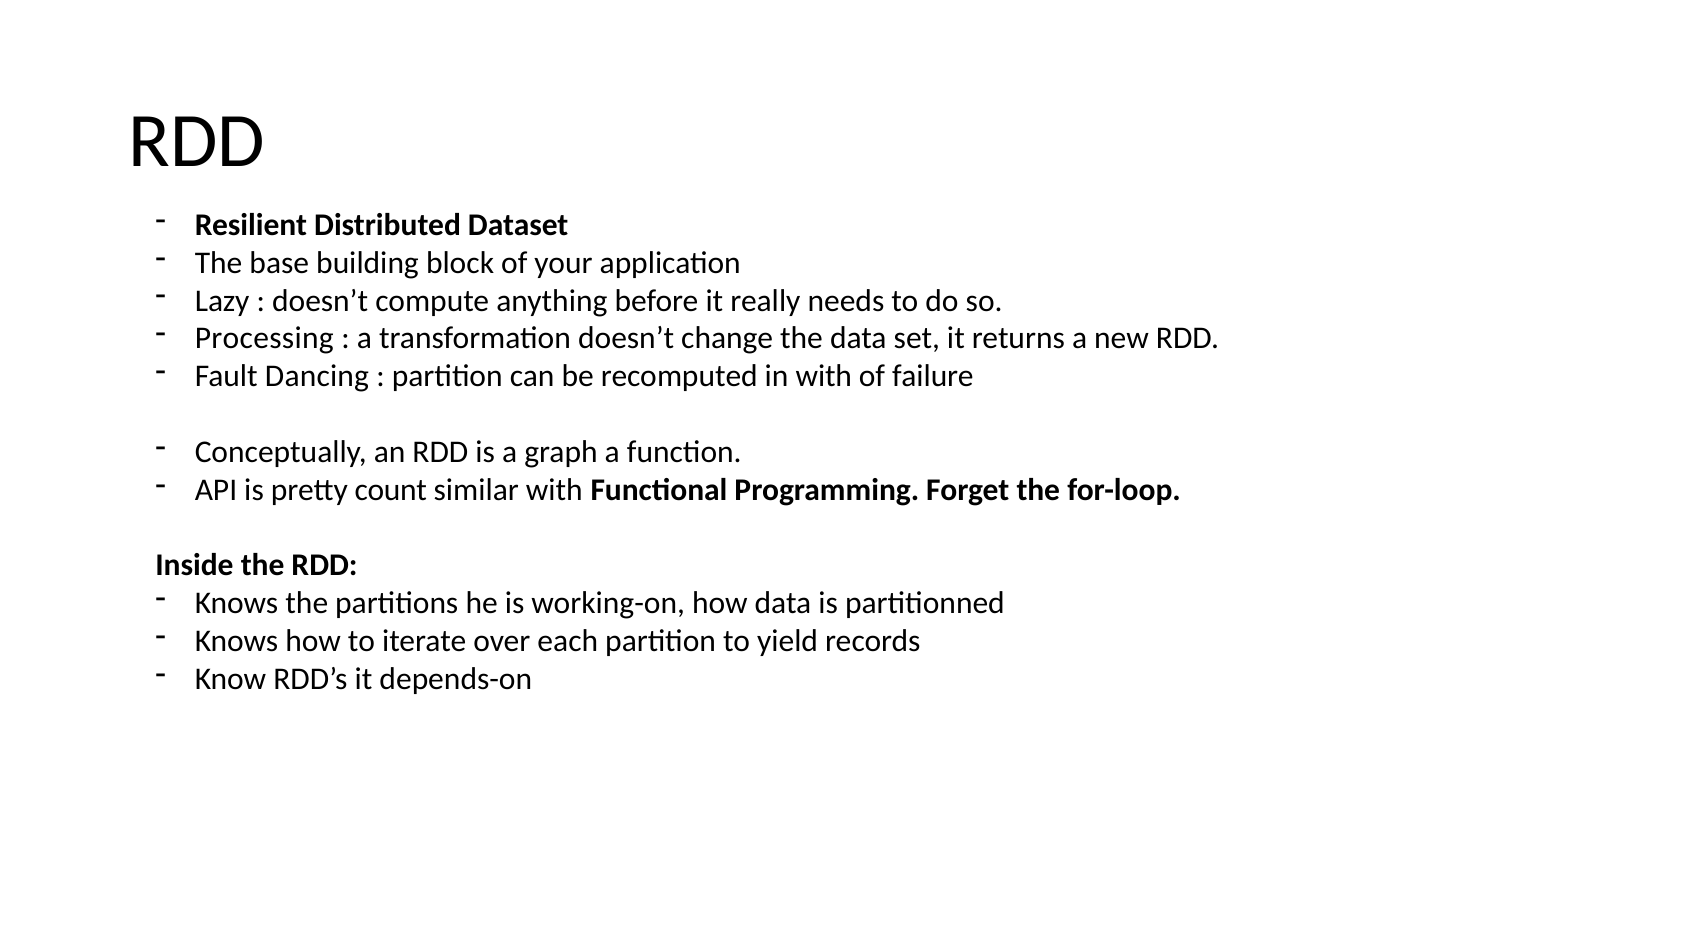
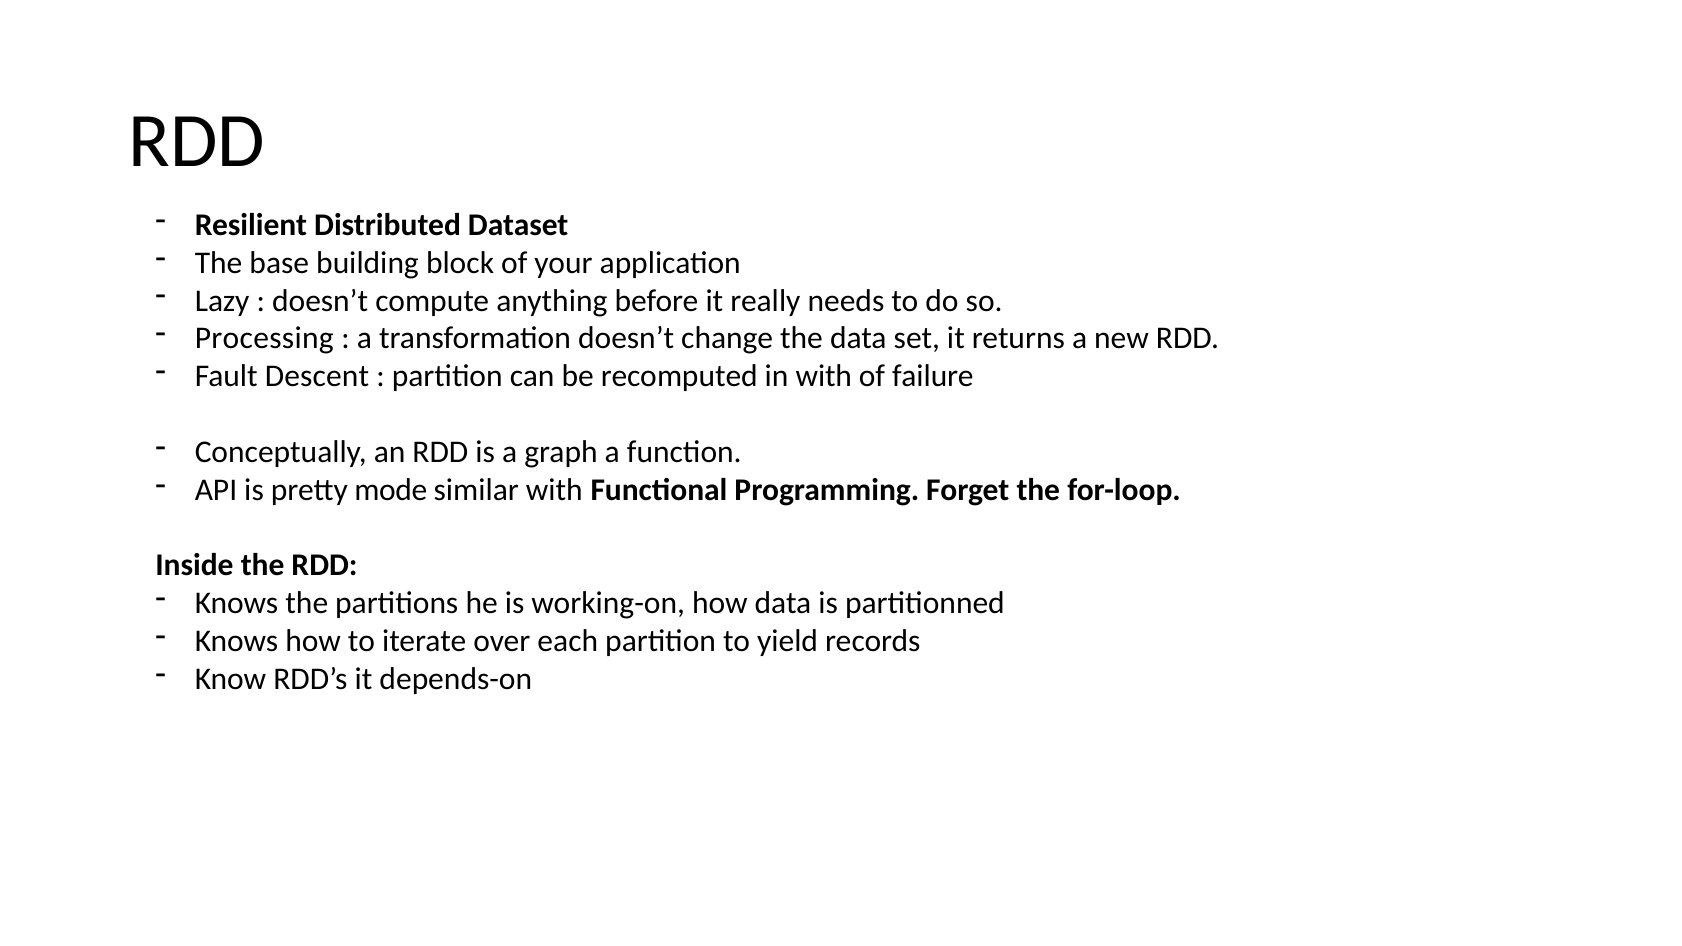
Dancing: Dancing -> Descent
count: count -> mode
